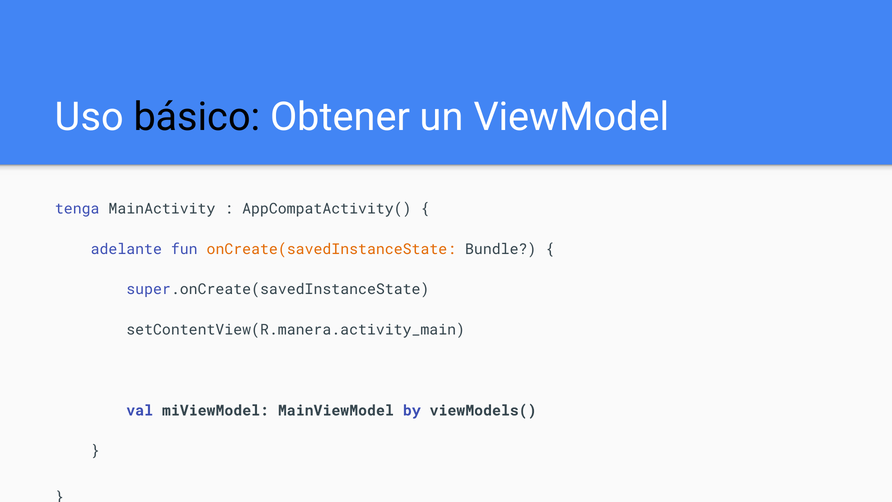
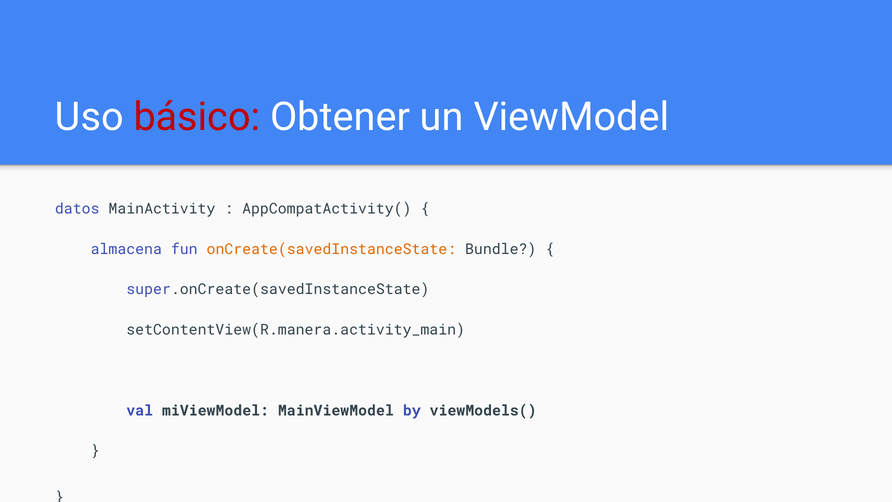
básico colour: black -> red
tenga: tenga -> datos
adelante: adelante -> almacena
